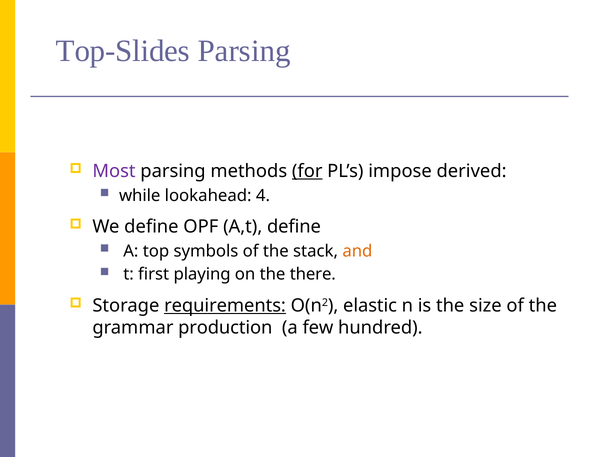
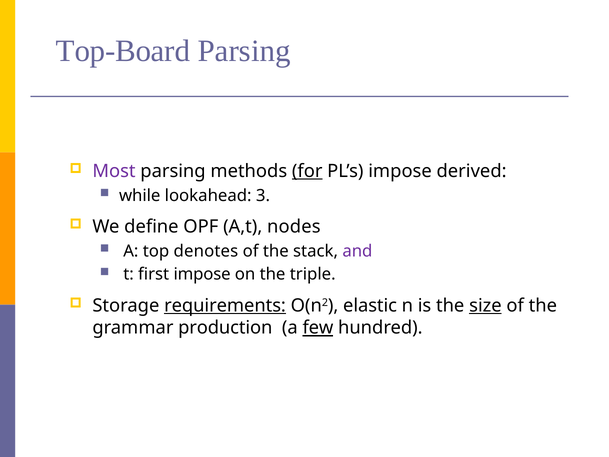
Top-Slides: Top-Slides -> Top-Board
4: 4 -> 3
A,t define: define -> nodes
symbols: symbols -> denotes
and colour: orange -> purple
first playing: playing -> impose
there: there -> triple
size underline: none -> present
few underline: none -> present
